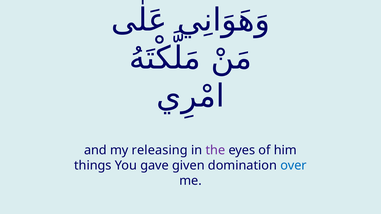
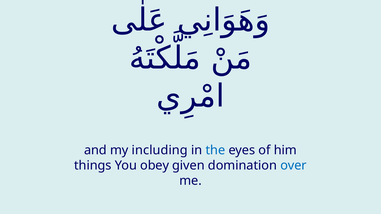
releasing: releasing -> including
the colour: purple -> blue
gave: gave -> obey
